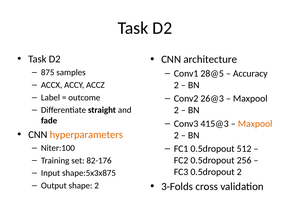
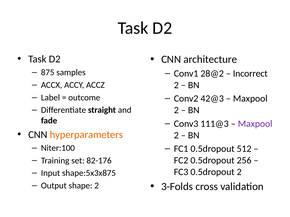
28@5: 28@5 -> 28@2
Accuracy: Accuracy -> Incorrect
26@3: 26@3 -> 42@3
415@3: 415@3 -> 111@3
Maxpool at (255, 124) colour: orange -> purple
